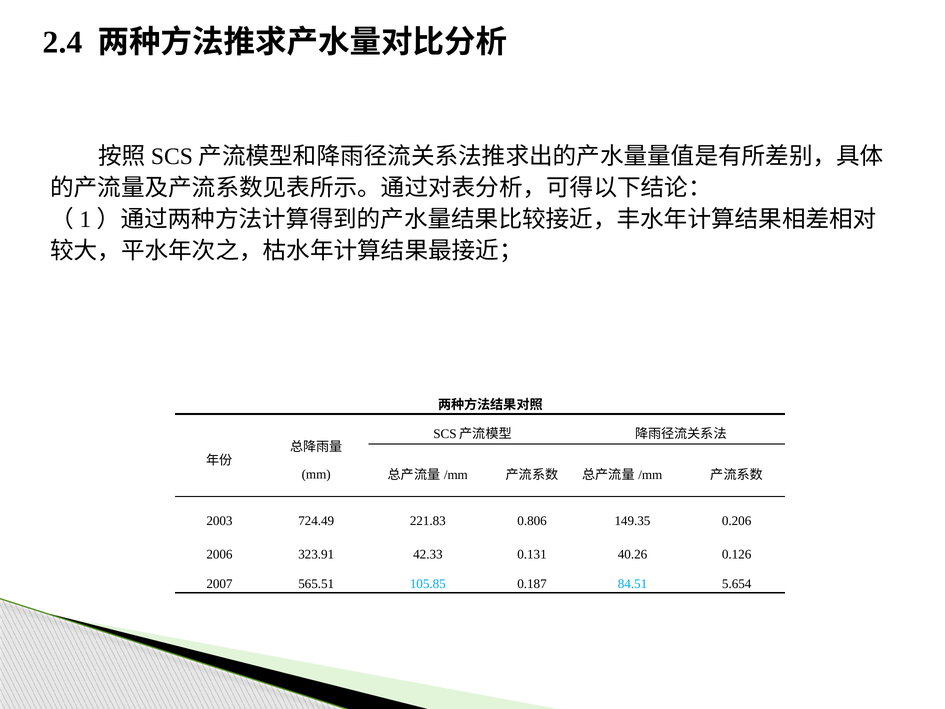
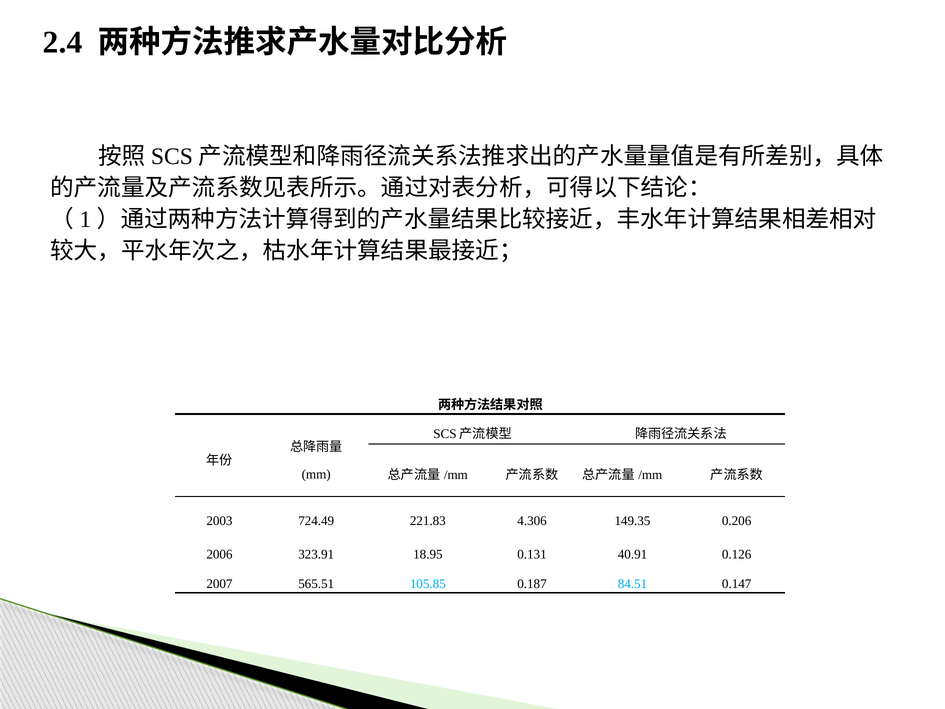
0.806: 0.806 -> 4.306
42.33: 42.33 -> 18.95
40.26: 40.26 -> 40.91
5.654: 5.654 -> 0.147
